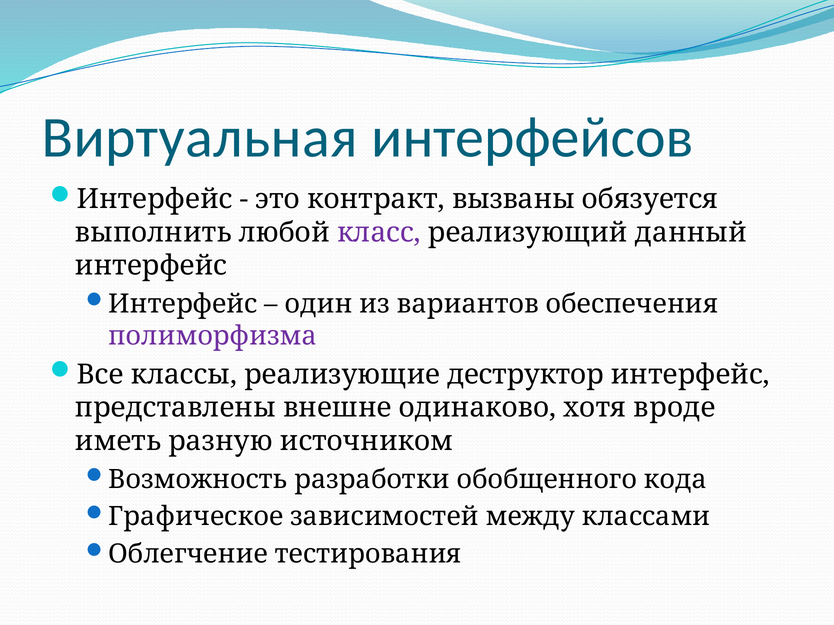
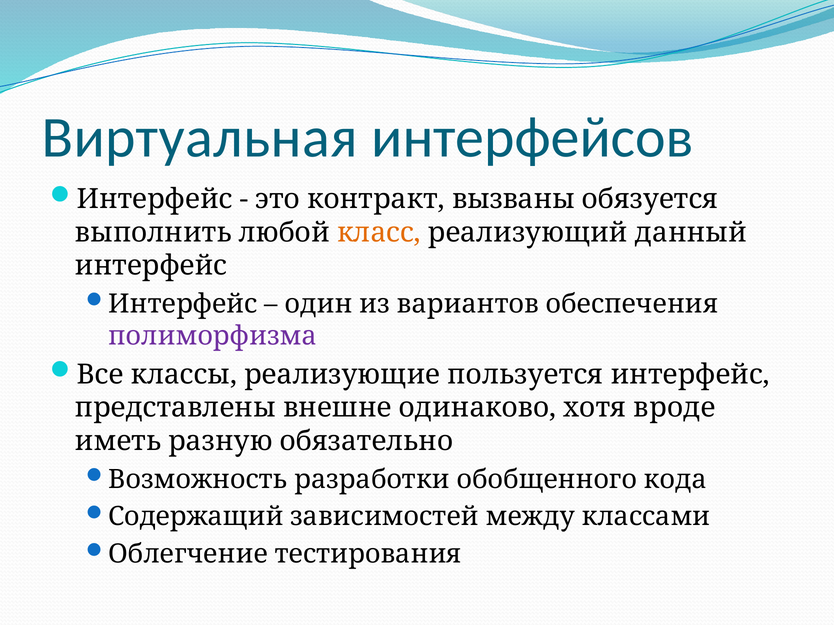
класс colour: purple -> orange
деструктор: деструктор -> пользуется
источником: источником -> обязательно
Графическое: Графическое -> Содержащий
